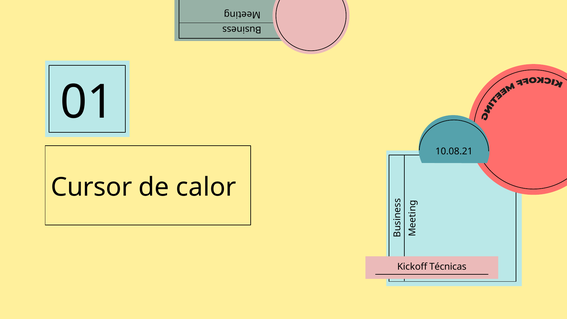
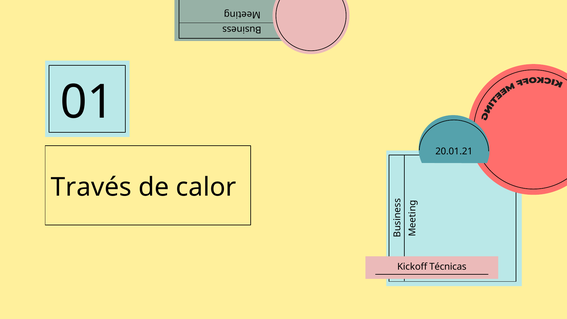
10.08.21: 10.08.21 -> 20.01.21
Cursor: Cursor -> Través
